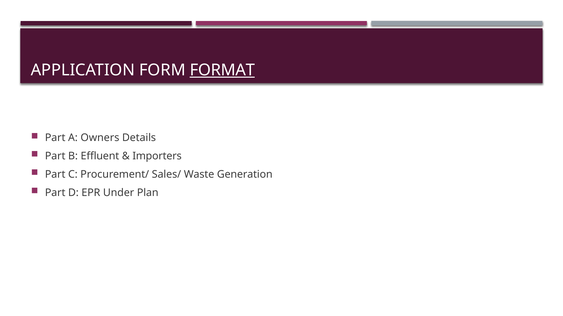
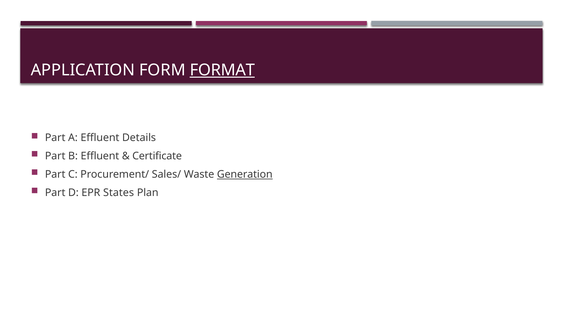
A Owners: Owners -> Effluent
Importers: Importers -> Certificate
Generation underline: none -> present
Under: Under -> States
